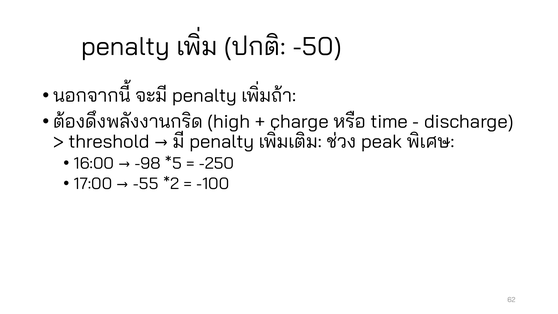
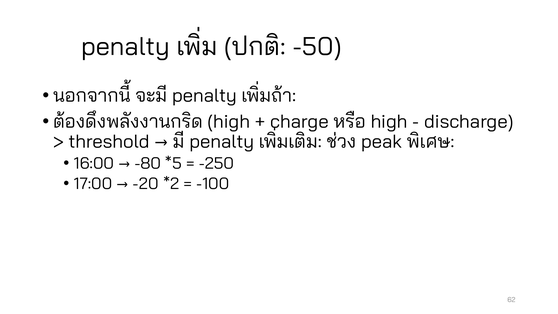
time at (389, 122): time -> high
-98: -98 -> -80
-55: -55 -> -20
